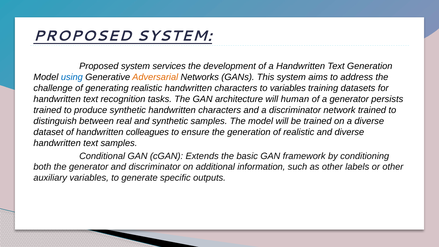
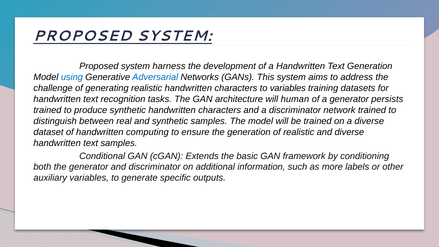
services: services -> harness
Adversarial colour: orange -> blue
colleagues: colleagues -> computing
as other: other -> more
